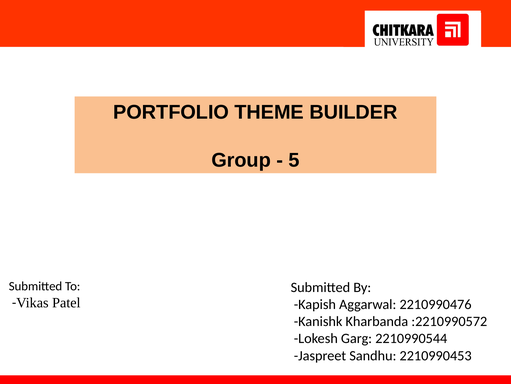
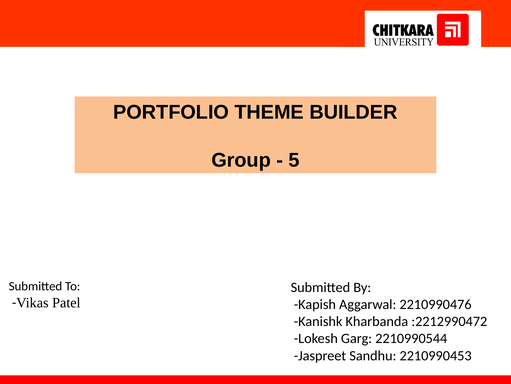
:2210990572: :2210990572 -> :2212990472
